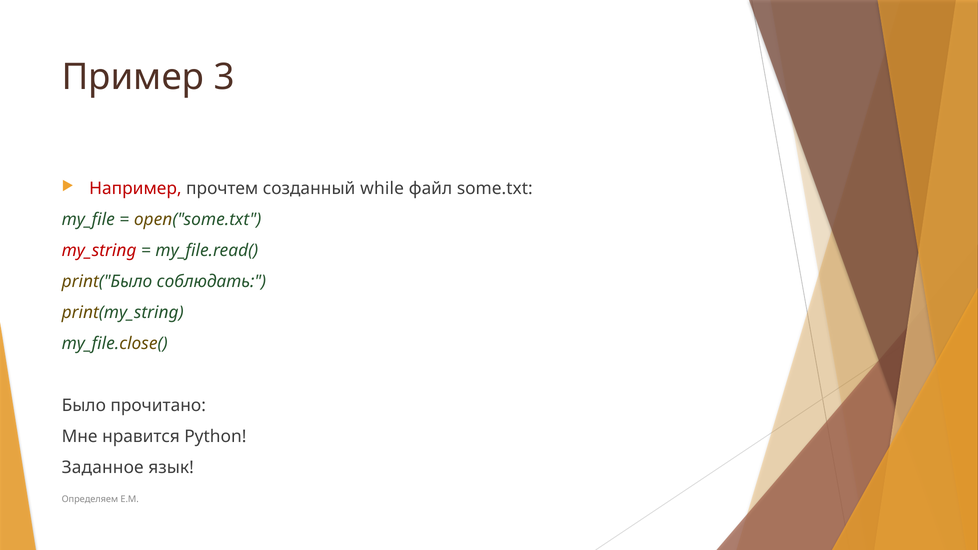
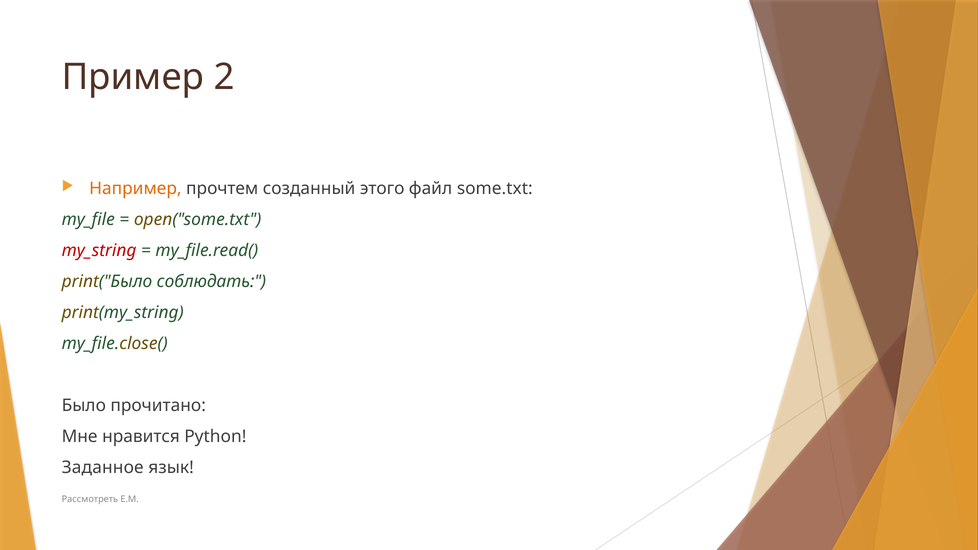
3: 3 -> 2
Например colour: red -> orange
while: while -> этого
Определяем: Определяем -> Рассмотреть
